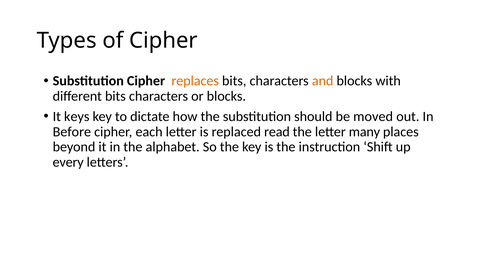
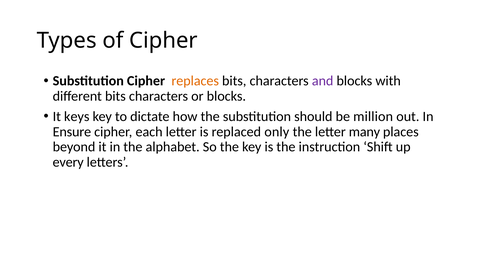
and colour: orange -> purple
moved: moved -> million
Before: Before -> Ensure
read: read -> only
